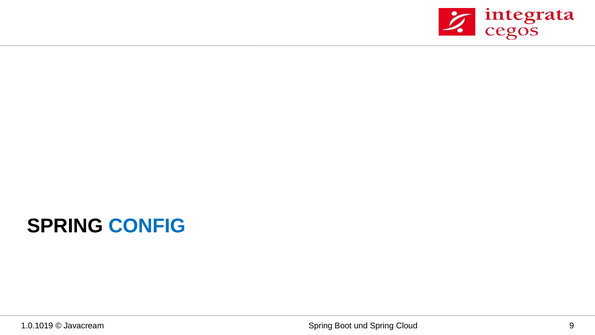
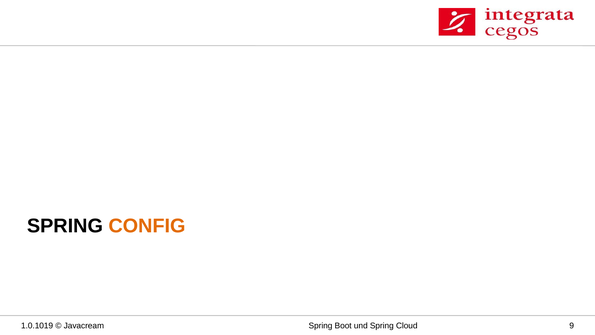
CONFIG colour: blue -> orange
